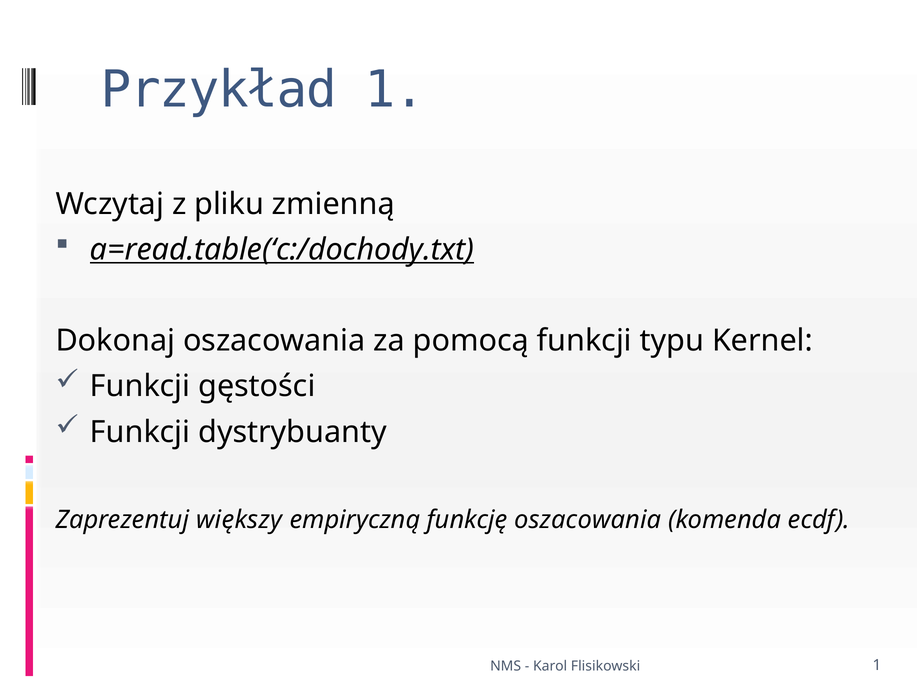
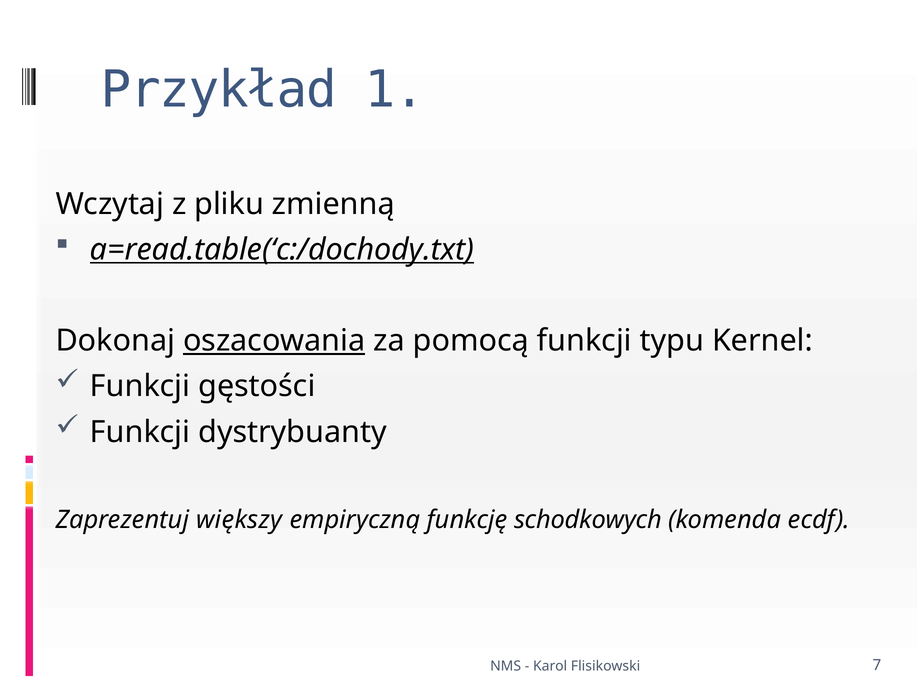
oszacowania at (274, 341) underline: none -> present
funkcję oszacowania: oszacowania -> schodkowych
Flisikowski 1: 1 -> 7
